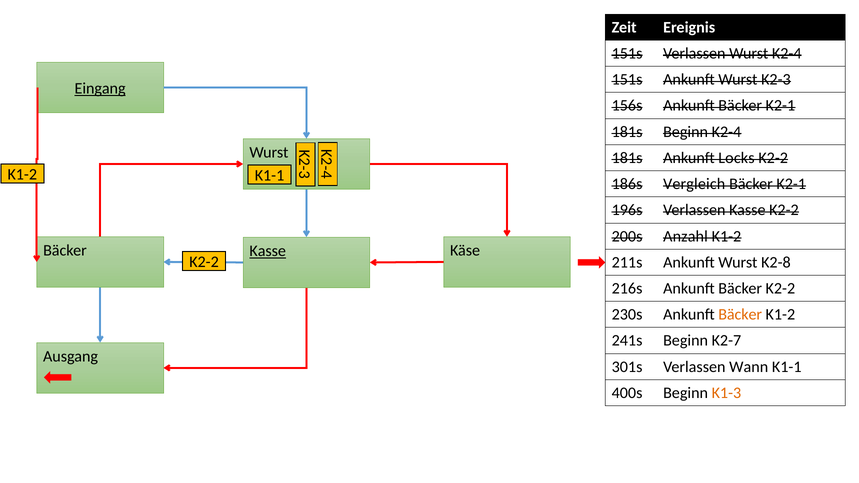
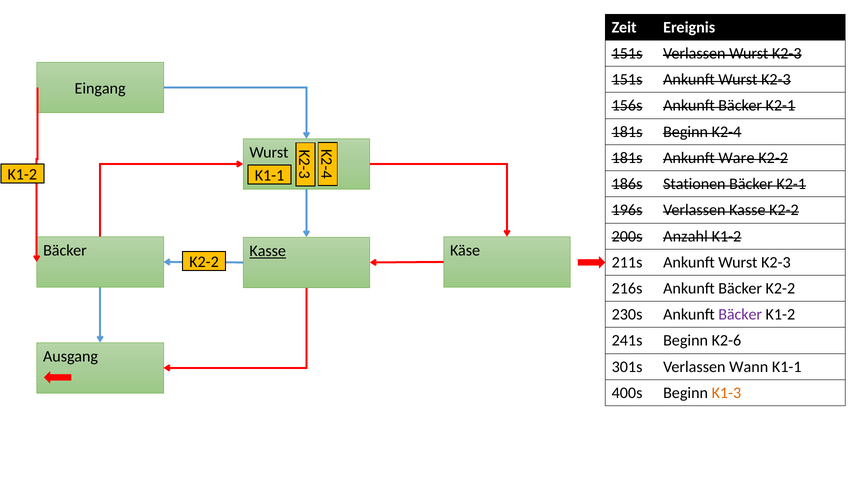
Verlassen Wurst K2-4: K2-4 -> K2-3
Eingang underline: present -> none
Locks: Locks -> Ware
Vergleich: Vergleich -> Stationen
211s Ankunft Wurst K2-8: K2-8 -> K2-3
Bäcker at (740, 315) colour: orange -> purple
K2-7: K2-7 -> K2-6
